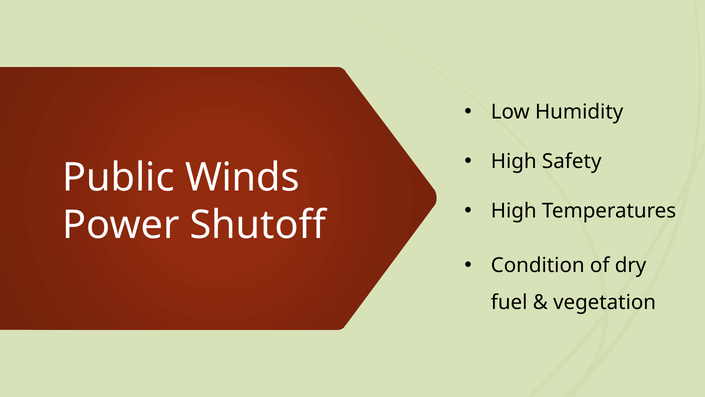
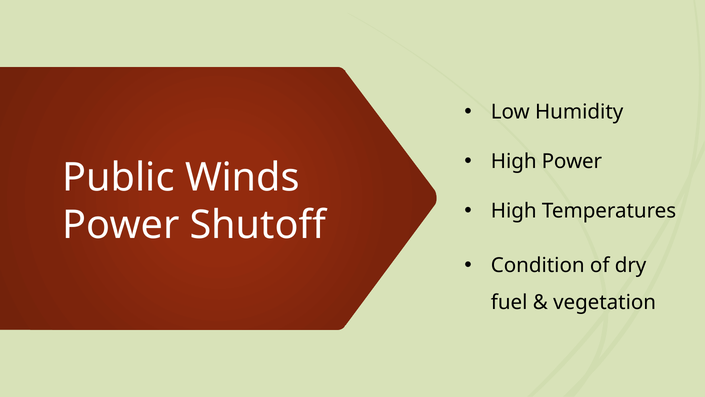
High Safety: Safety -> Power
